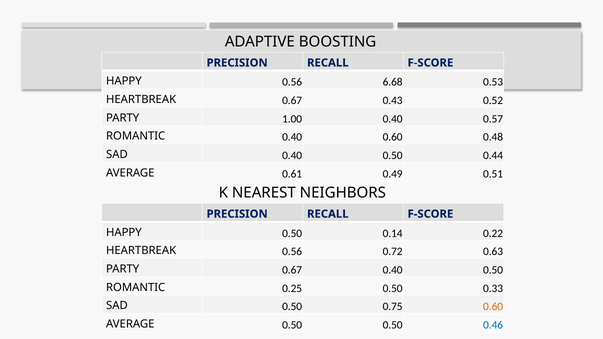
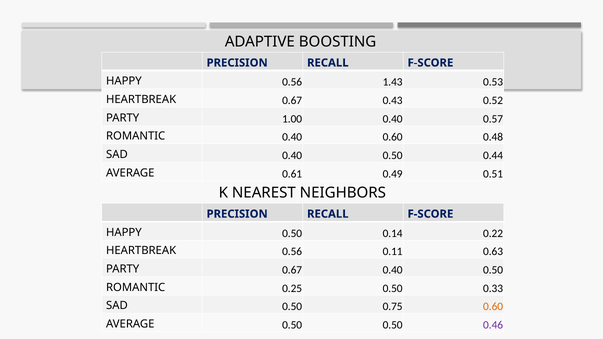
6.68: 6.68 -> 1.43
0.72: 0.72 -> 0.11
0.46 colour: blue -> purple
